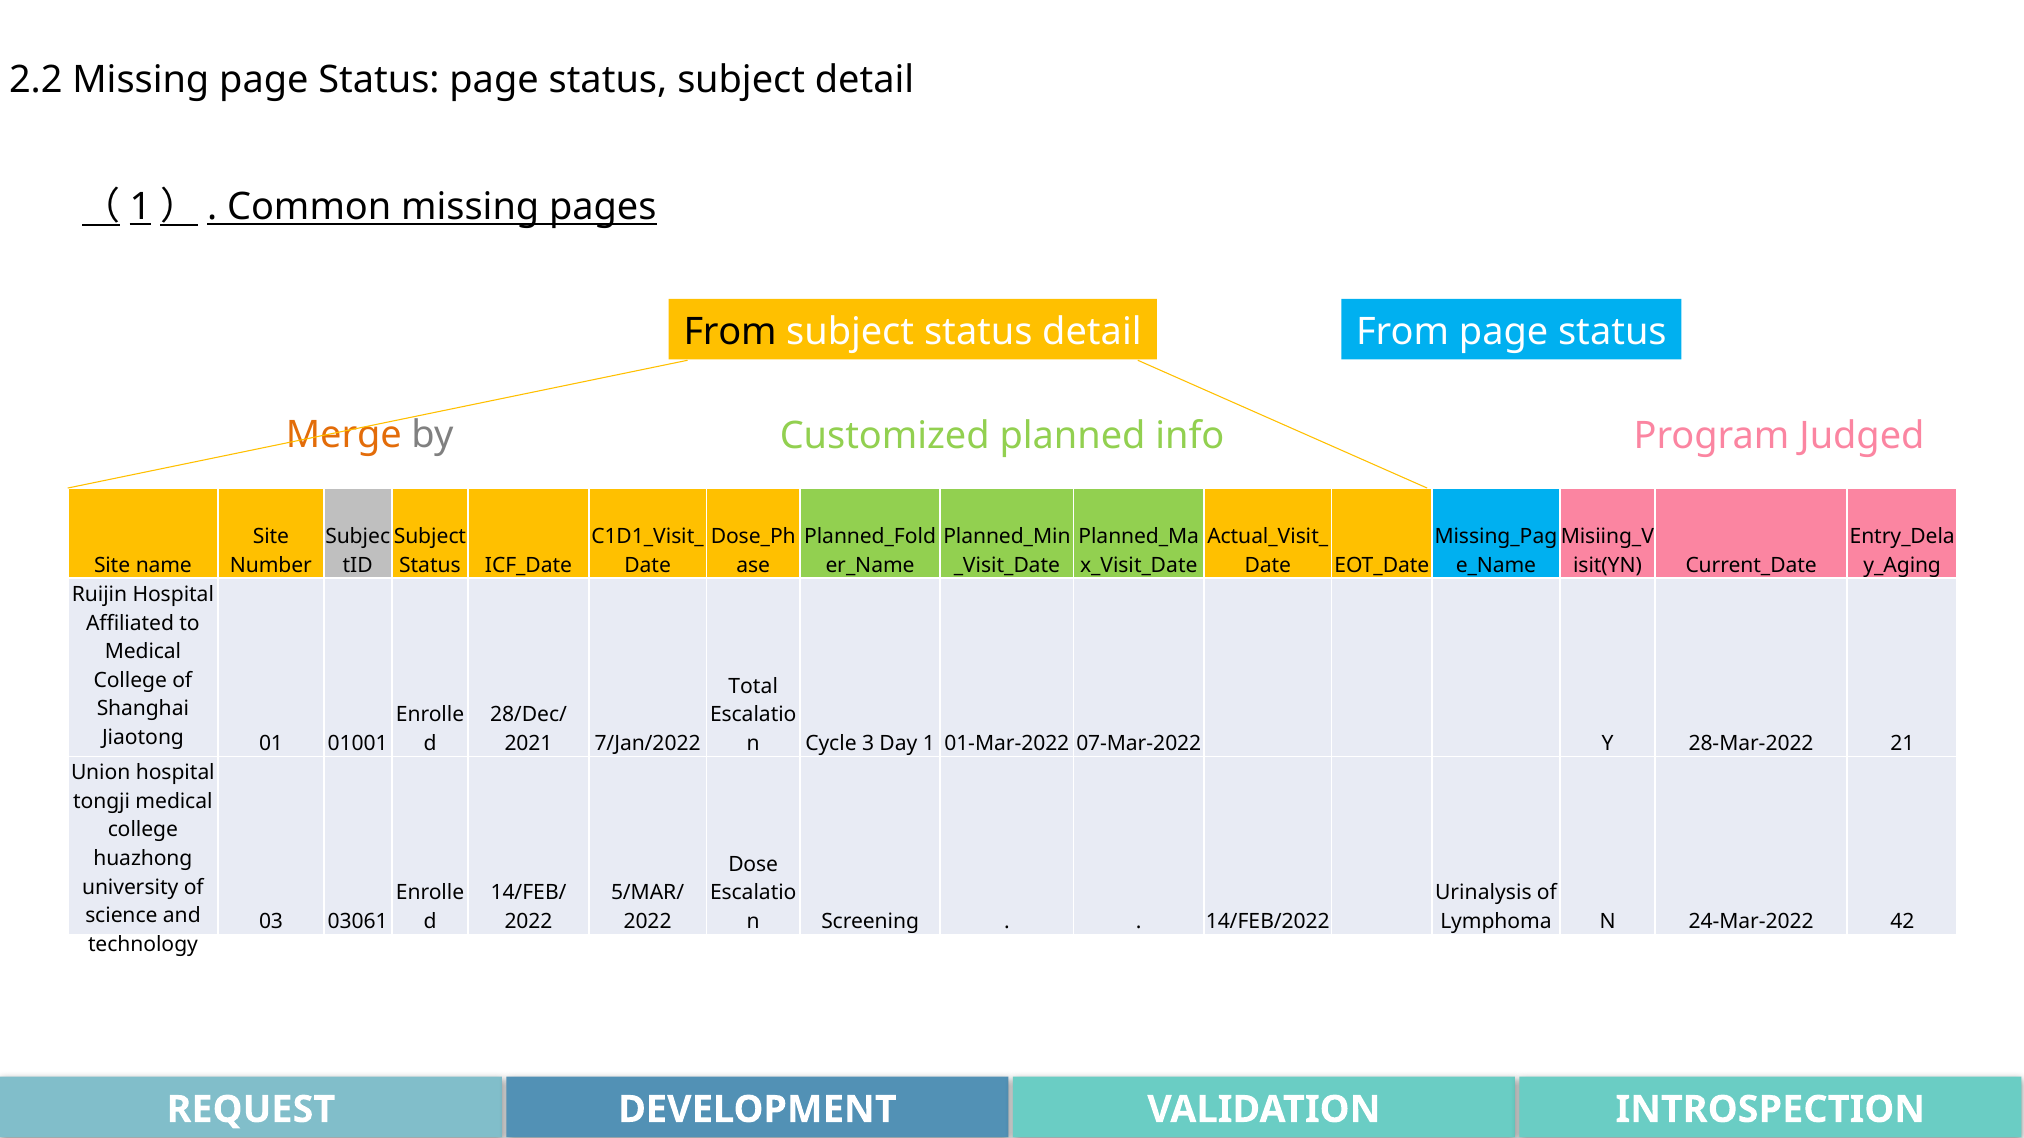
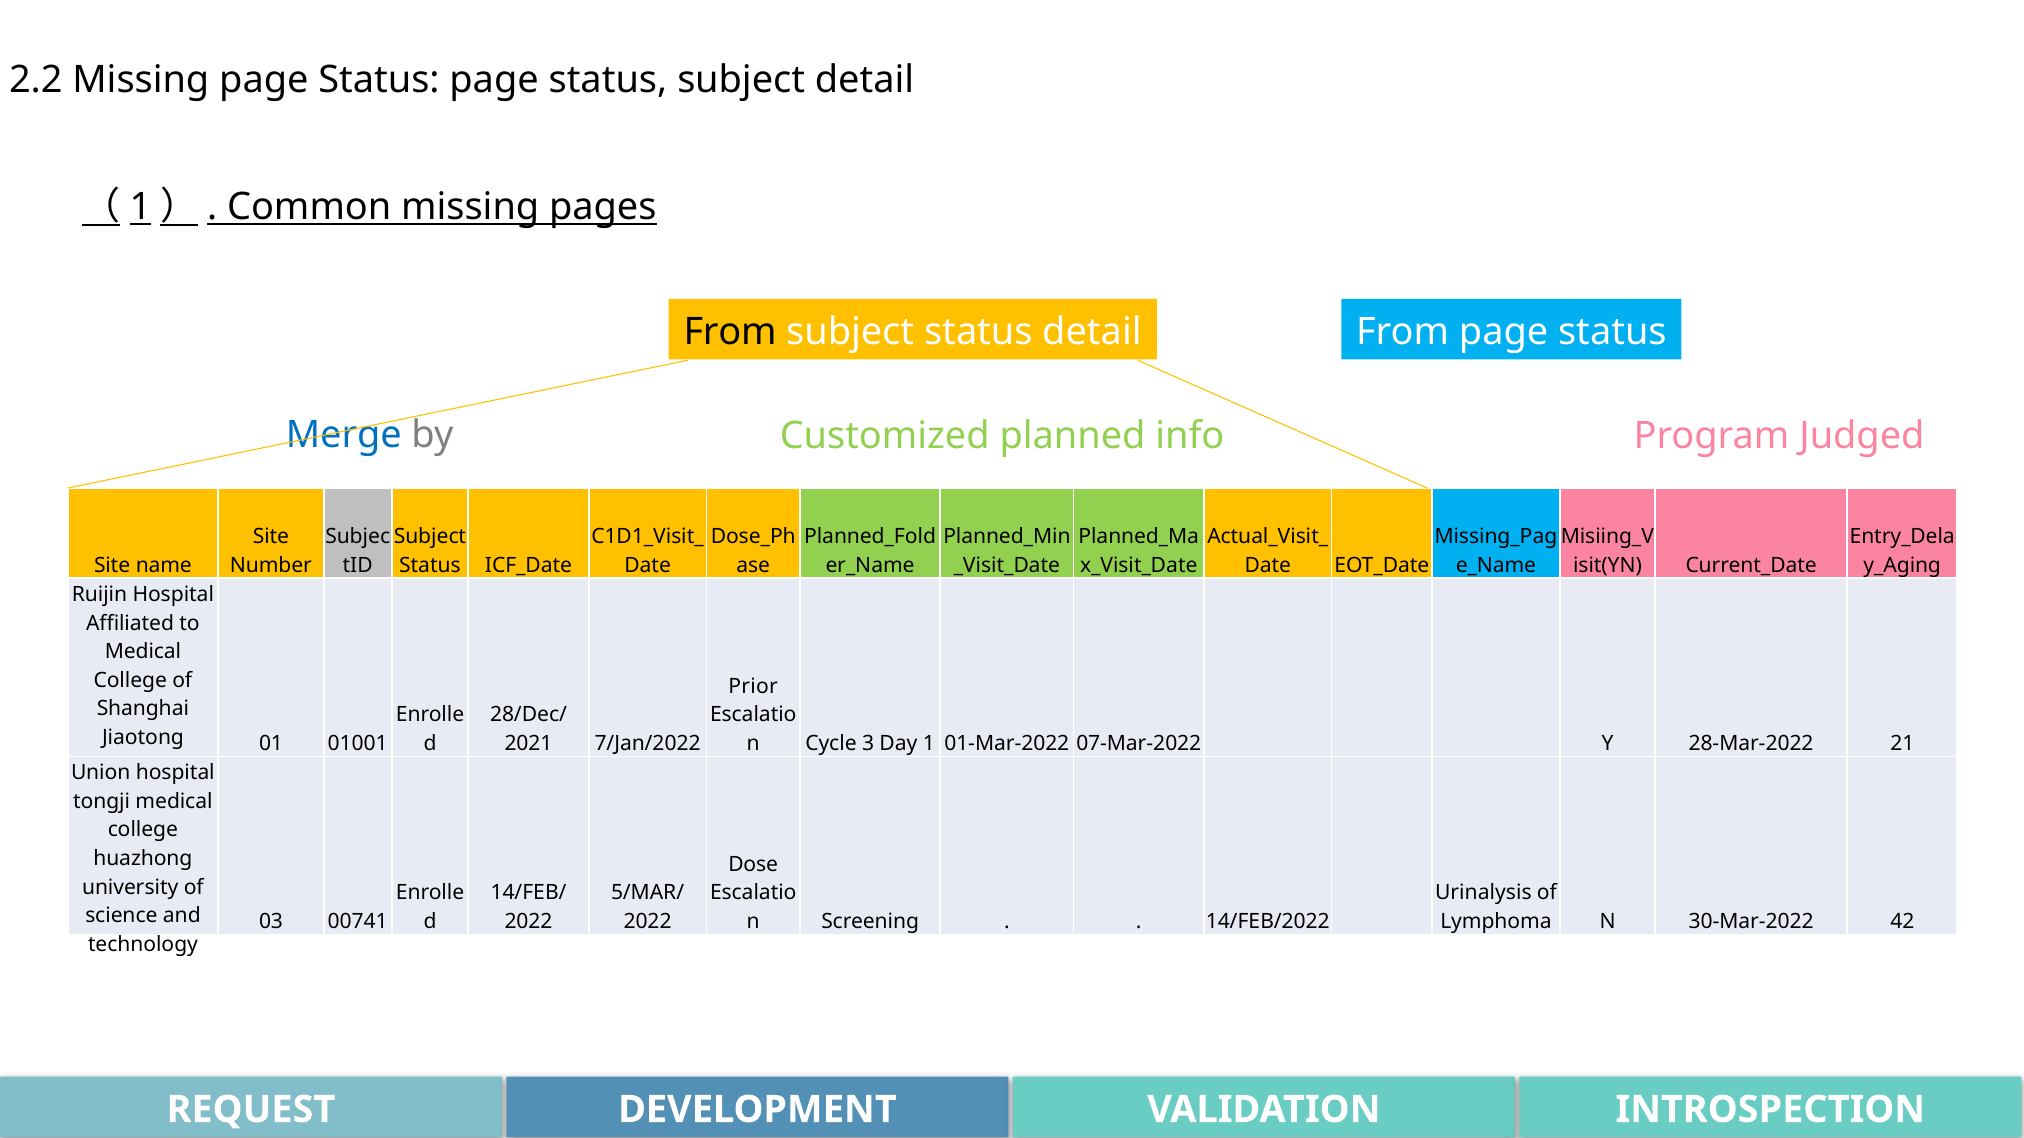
Merge colour: orange -> blue
Total: Total -> Prior
03061: 03061 -> 00741
24-Mar-2022: 24-Mar-2022 -> 30-Mar-2022
